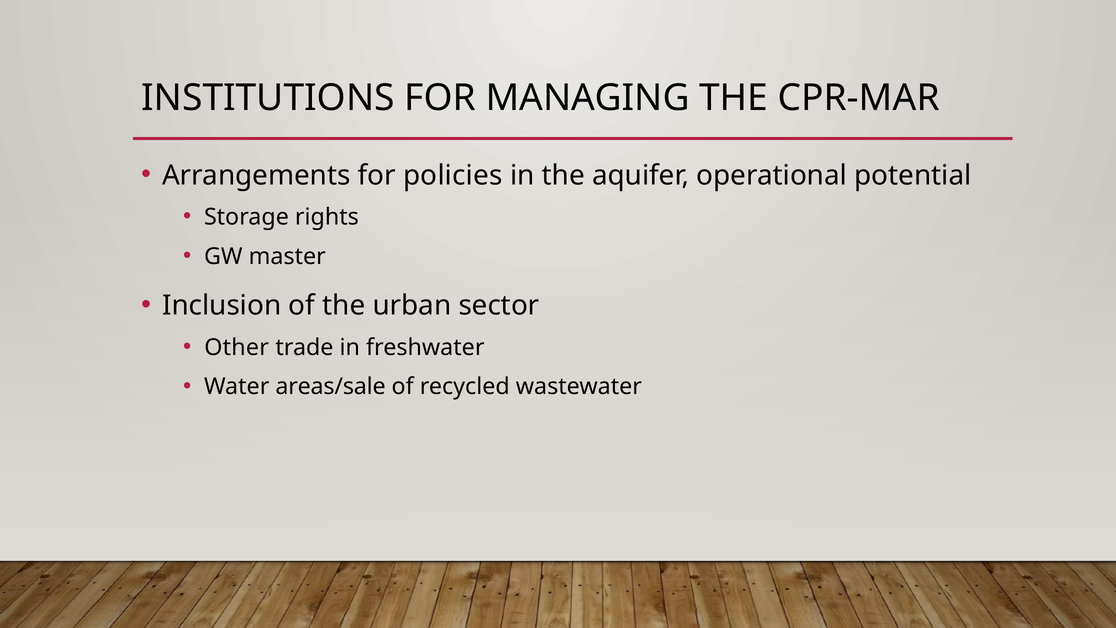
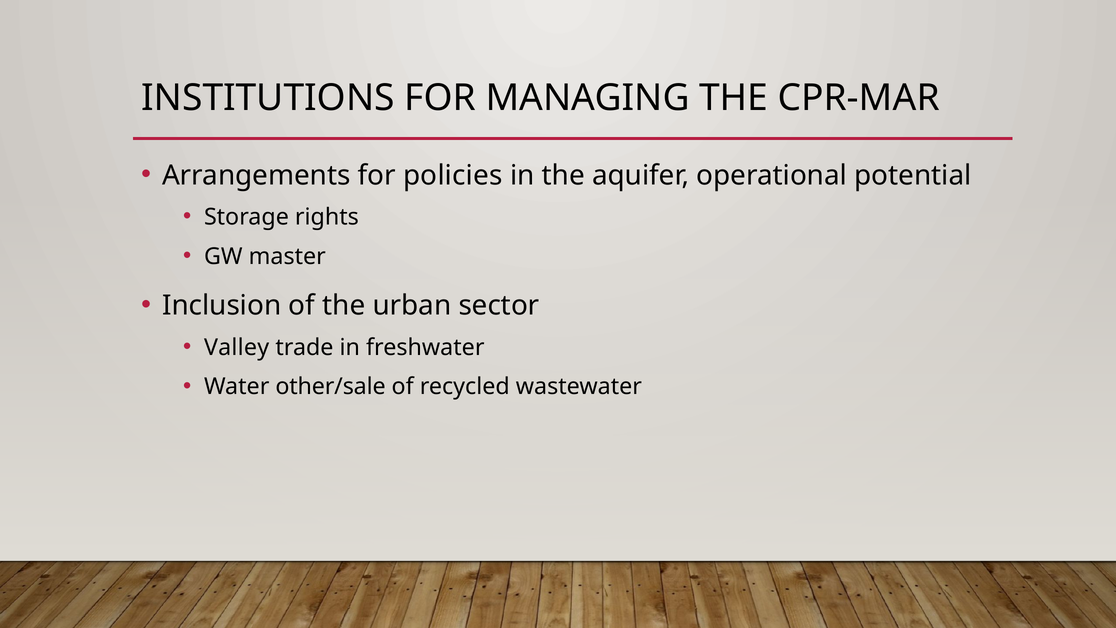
Other: Other -> Valley
areas/sale: areas/sale -> other/sale
